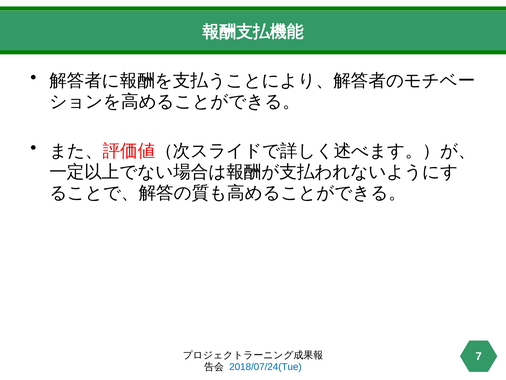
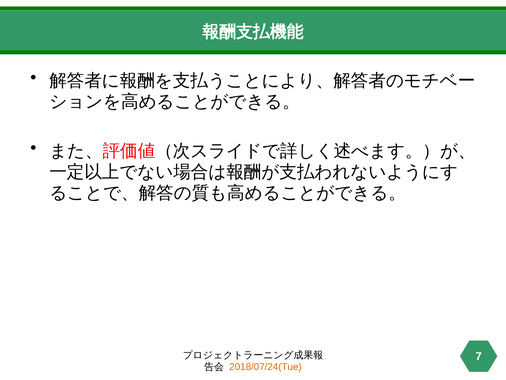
2018/07/24(Tue colour: blue -> orange
